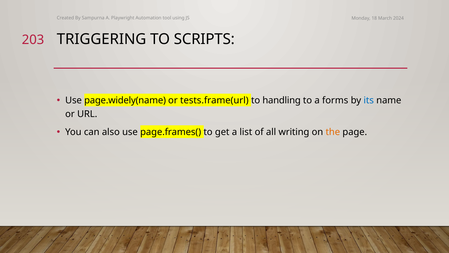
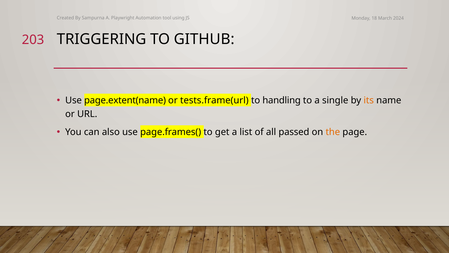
SCRIPTS: SCRIPTS -> GITHUB
page.widely(name: page.widely(name -> page.extent(name
forms: forms -> single
its colour: blue -> orange
writing: writing -> passed
